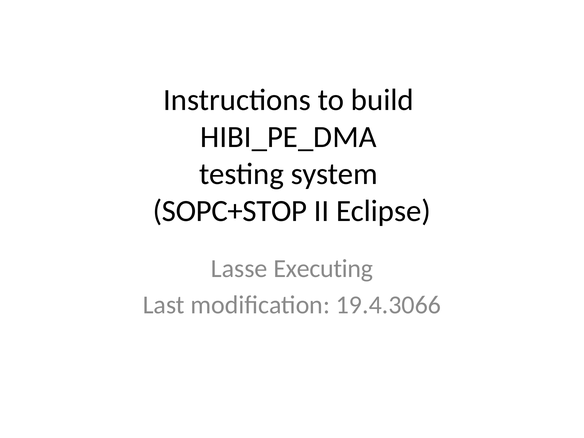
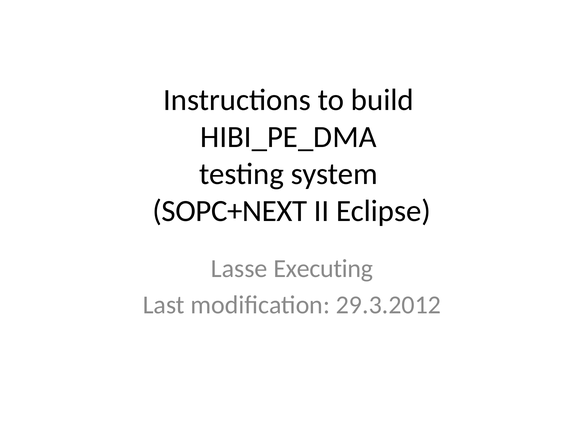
SOPC+STOP: SOPC+STOP -> SOPC+NEXT
19.4.3066: 19.4.3066 -> 29.3.2012
